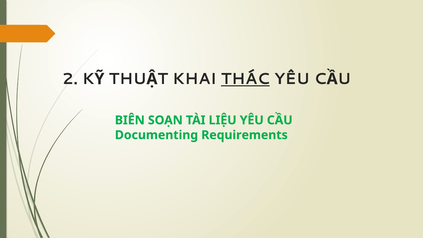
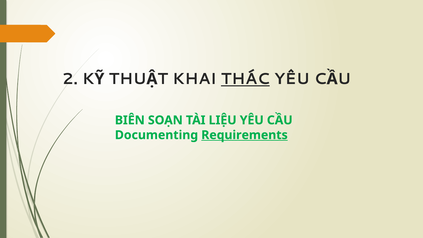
Requirements underline: none -> present
